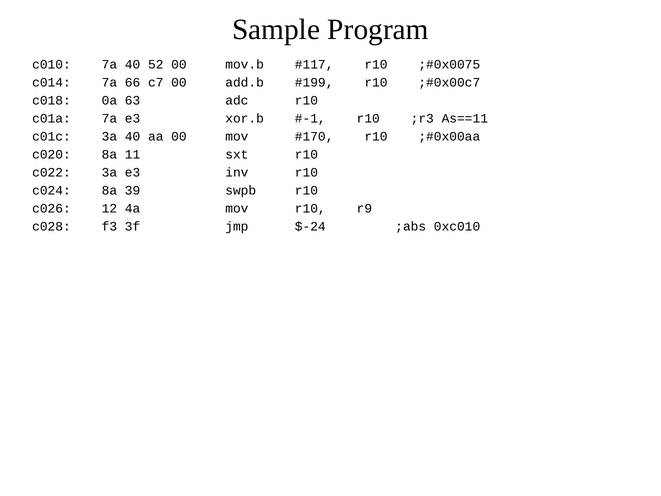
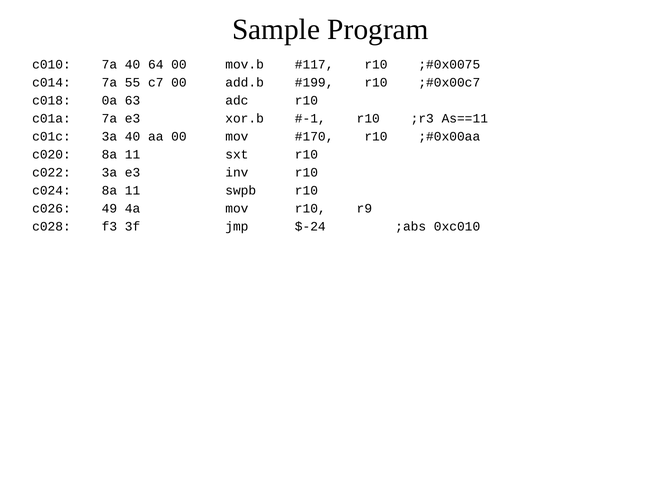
52: 52 -> 64
66: 66 -> 55
c024 8a 39: 39 -> 11
12: 12 -> 49
